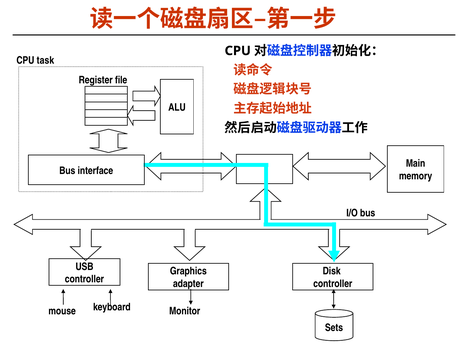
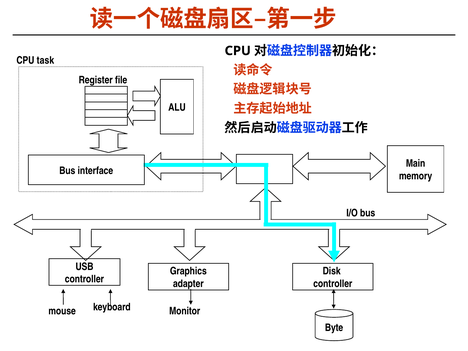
Sets: Sets -> Byte
